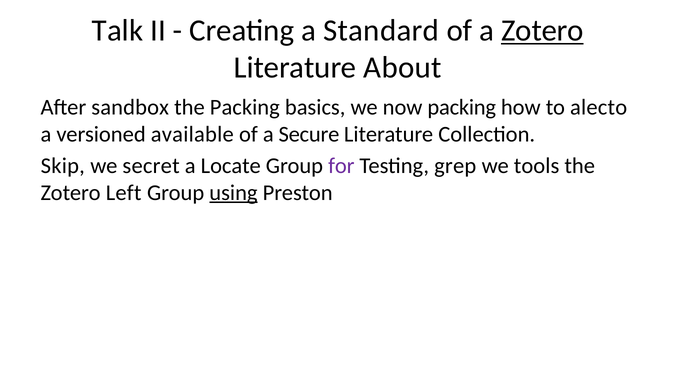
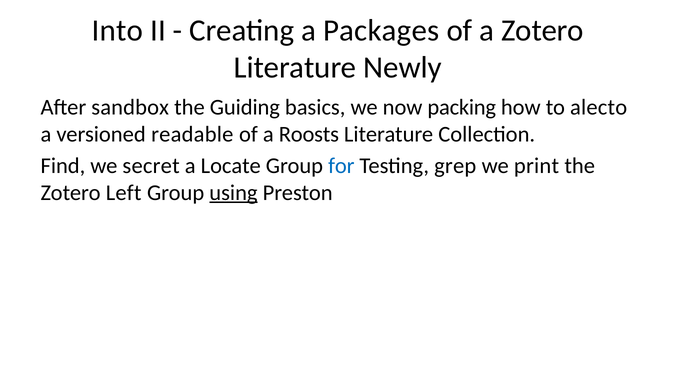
Talk: Talk -> Into
Standard: Standard -> Packages
Zotero at (542, 30) underline: present -> none
About: About -> Newly
the Packing: Packing -> Guiding
available: available -> readable
Secure: Secure -> Roosts
Skip: Skip -> Find
for colour: purple -> blue
tools: tools -> print
